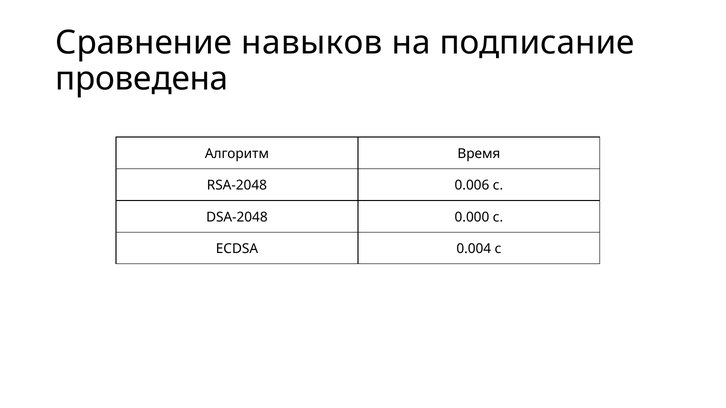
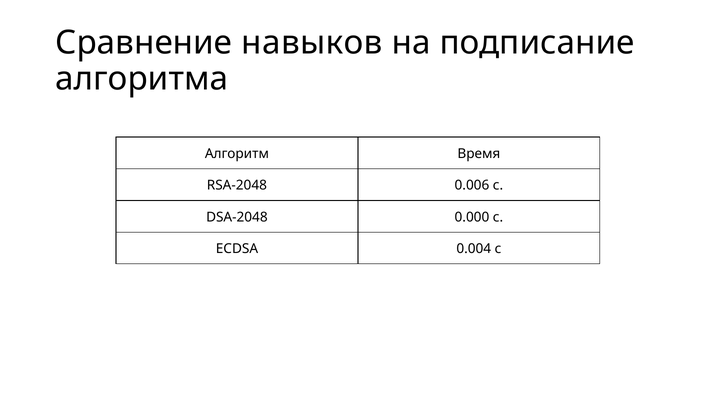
проведена: проведена -> алгоритма
